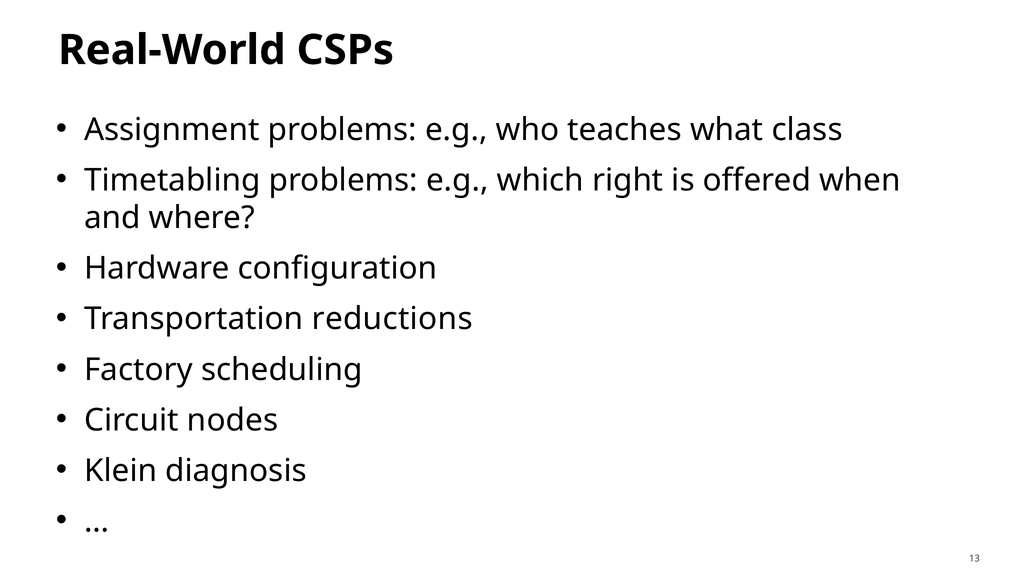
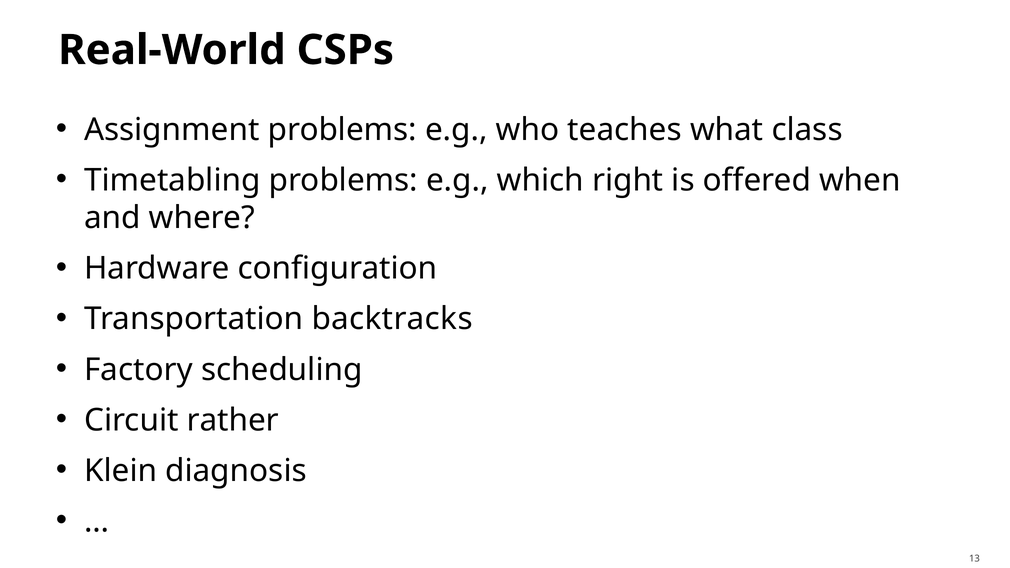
reductions: reductions -> backtracks
nodes: nodes -> rather
